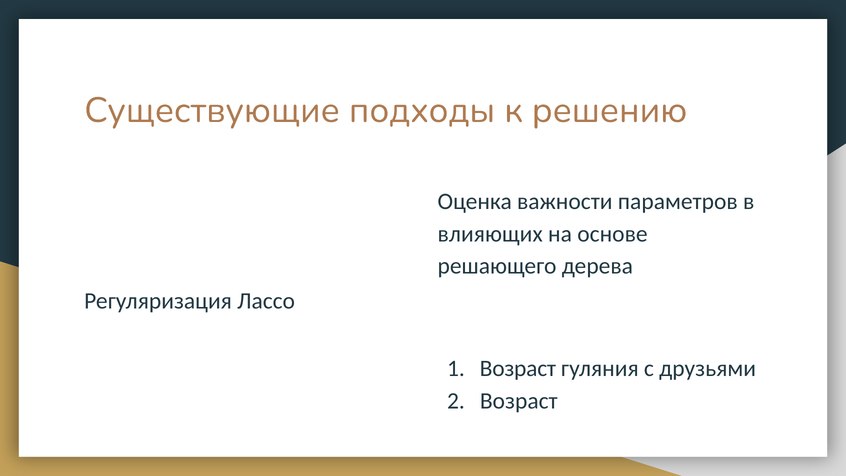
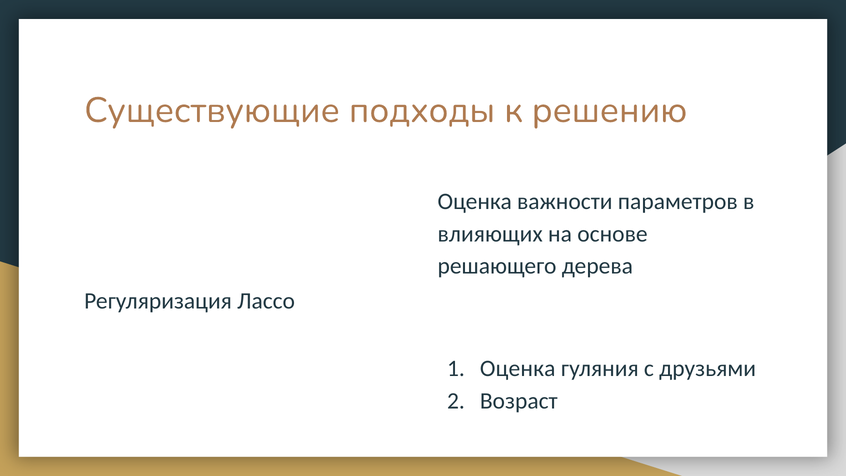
Возраст at (518, 369): Возраст -> Оценка
